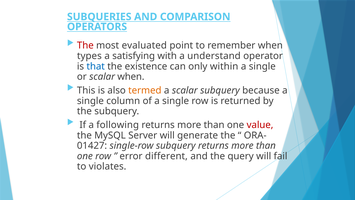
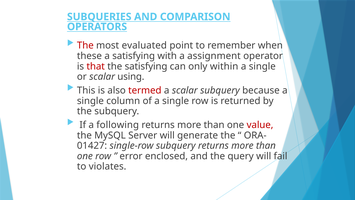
types: types -> these
understand: understand -> assignment
that colour: blue -> red
the existence: existence -> satisfying
scalar when: when -> using
termed colour: orange -> red
different: different -> enclosed
